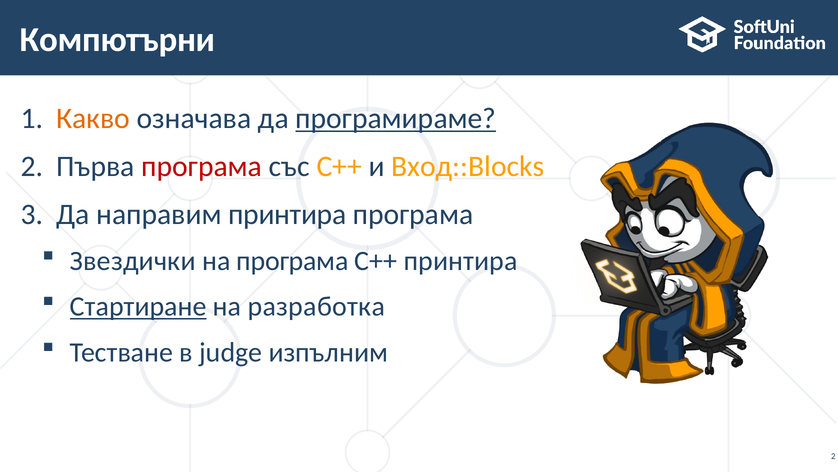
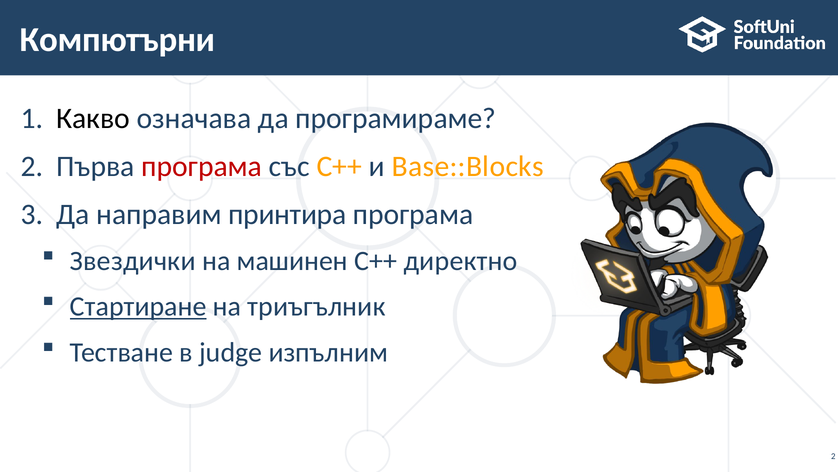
Какво colour: orange -> black
програмираме underline: present -> none
Вход::Blocks: Вход::Blocks -> Base::Blocks
на програма: програма -> машинен
C++ принтира: принтира -> директно
разработка: разработка -> триъгълник
